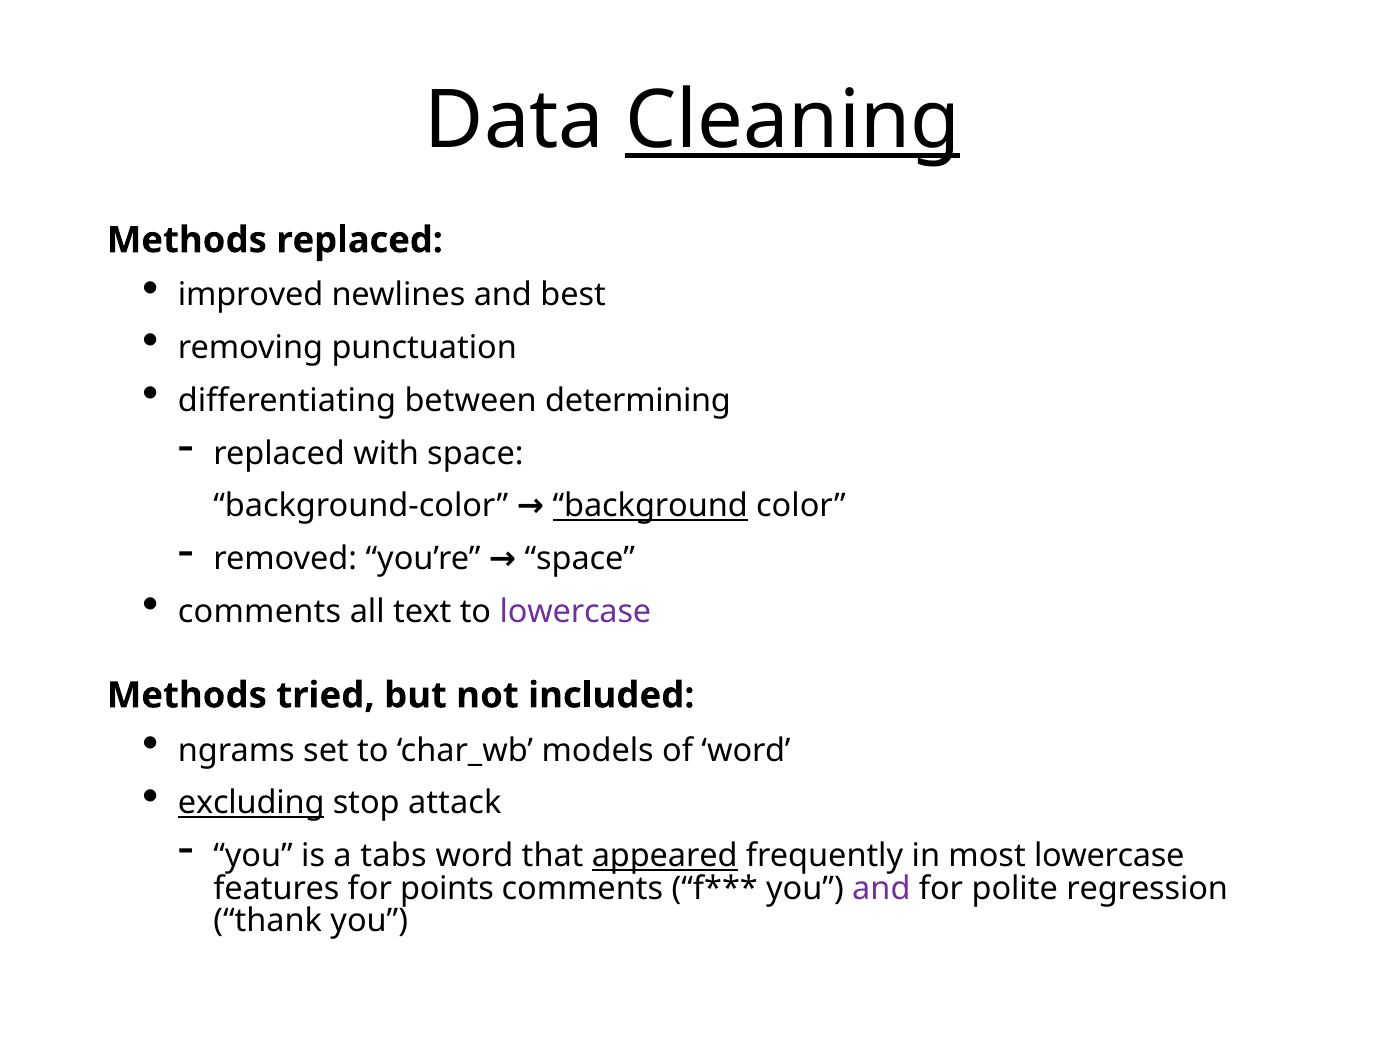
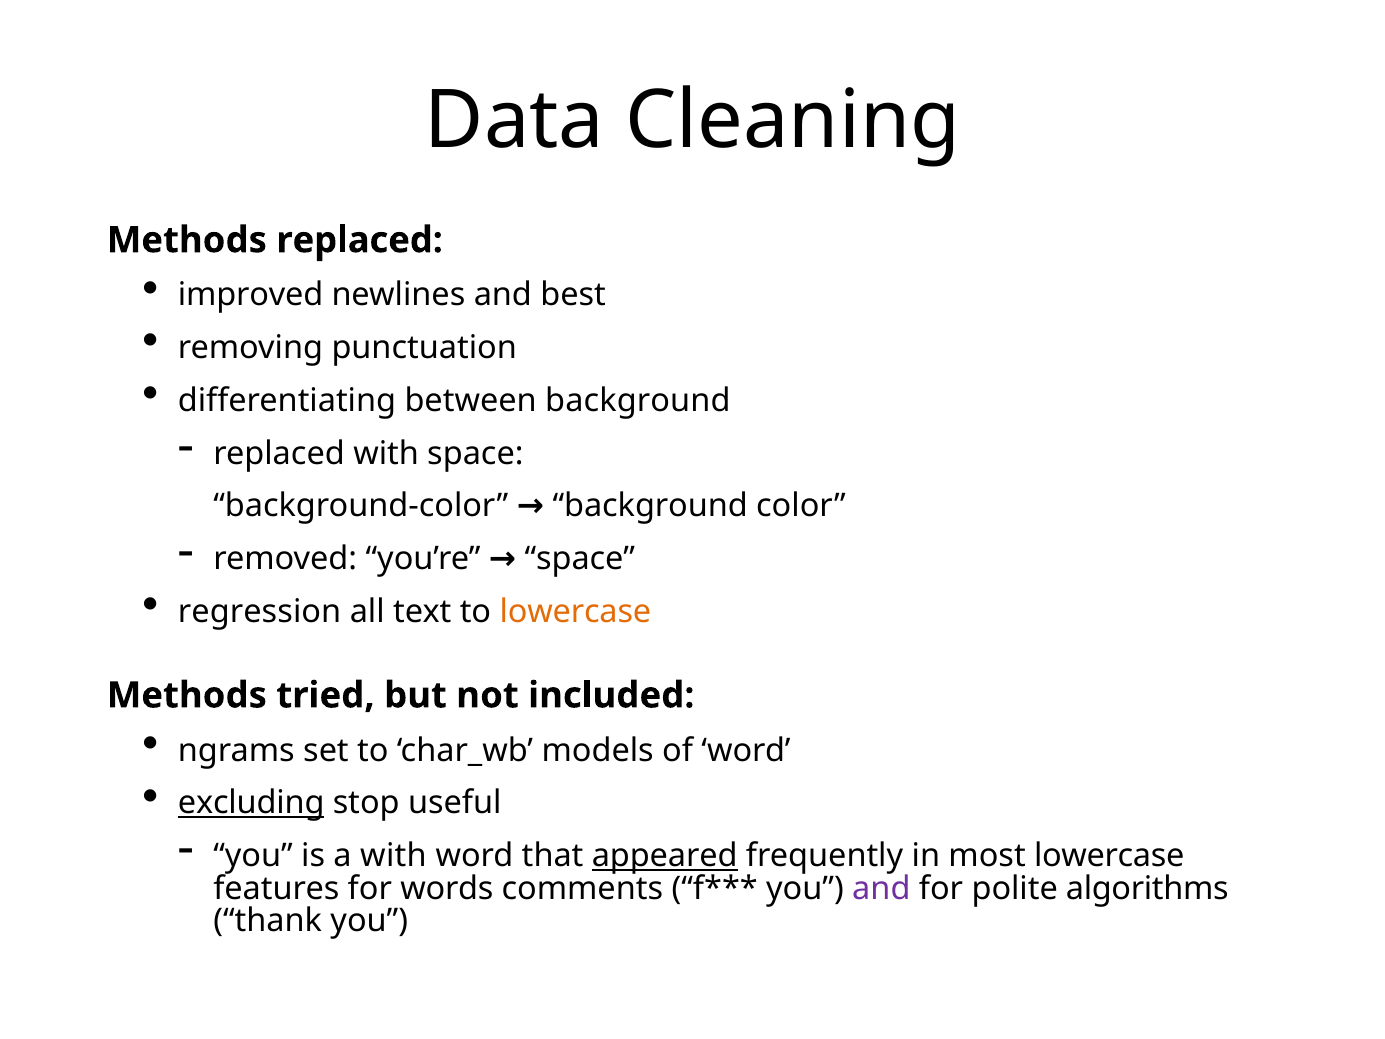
Cleaning underline: present -> none
between determining: determining -> background
background at (650, 506) underline: present -> none
comments at (260, 612): comments -> regression
lowercase at (575, 612) colour: purple -> orange
attack: attack -> useful
a tabs: tabs -> with
points: points -> words
regression: regression -> algorithms
